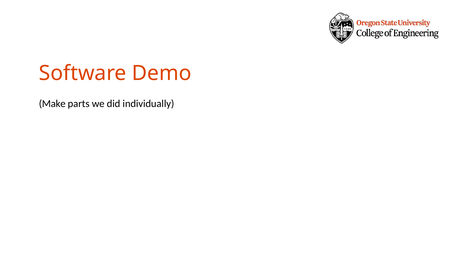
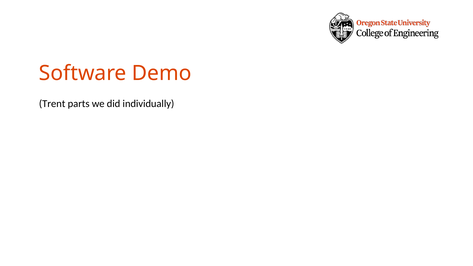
Make: Make -> Trent
